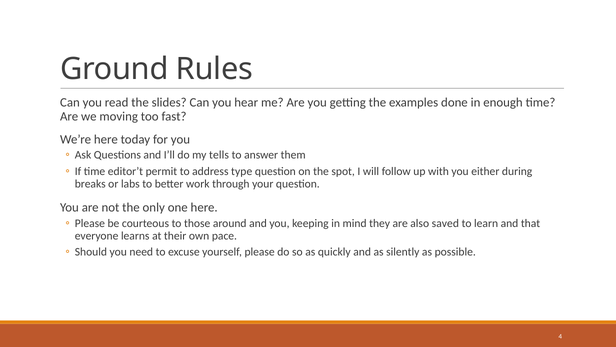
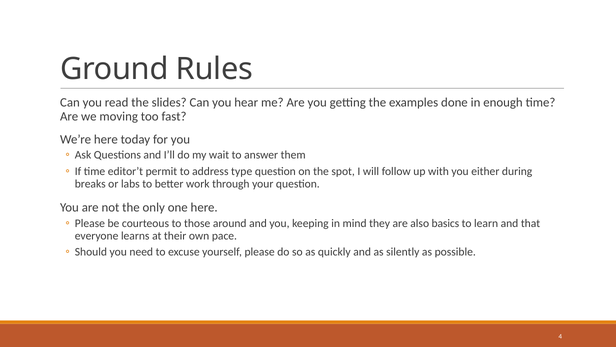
tells: tells -> wait
saved: saved -> basics
